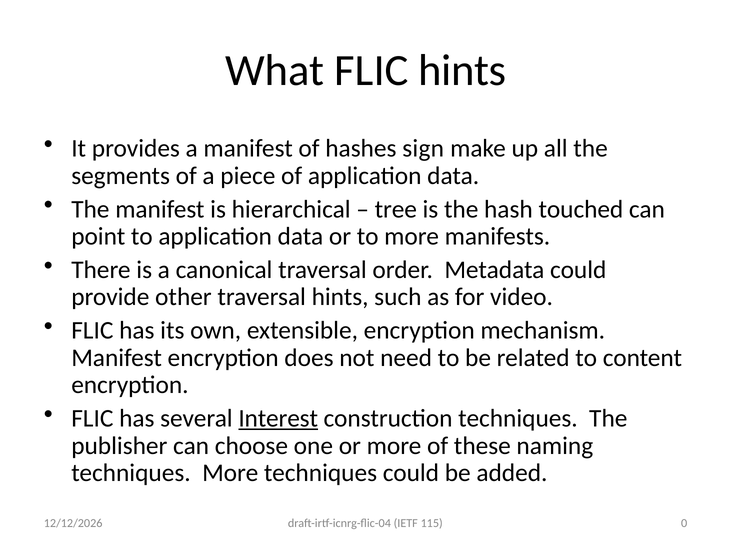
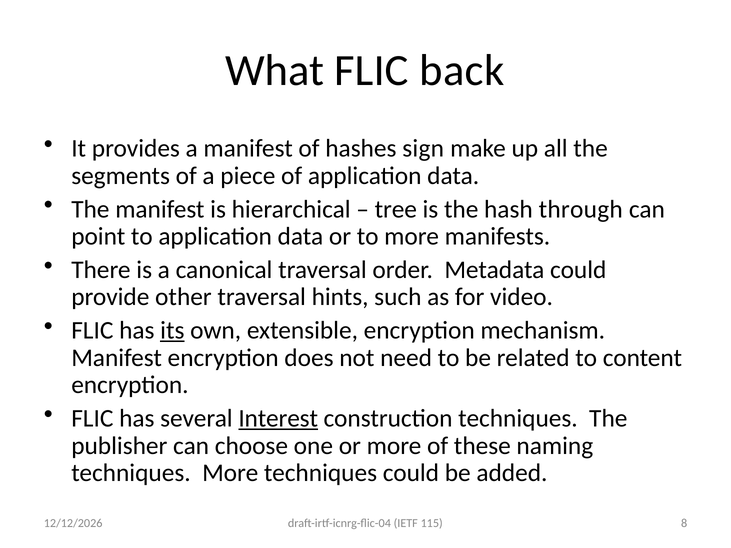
FLIC hints: hints -> back
touched: touched -> through
its underline: none -> present
0: 0 -> 8
